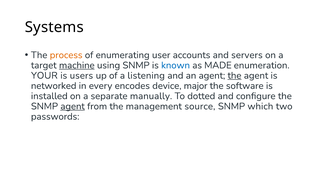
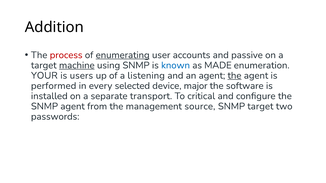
Systems: Systems -> Addition
process colour: orange -> red
enumerating underline: none -> present
servers: servers -> passive
networked: networked -> performed
encodes: encodes -> selected
manually: manually -> transport
dotted: dotted -> critical
agent at (73, 106) underline: present -> none
SNMP which: which -> target
